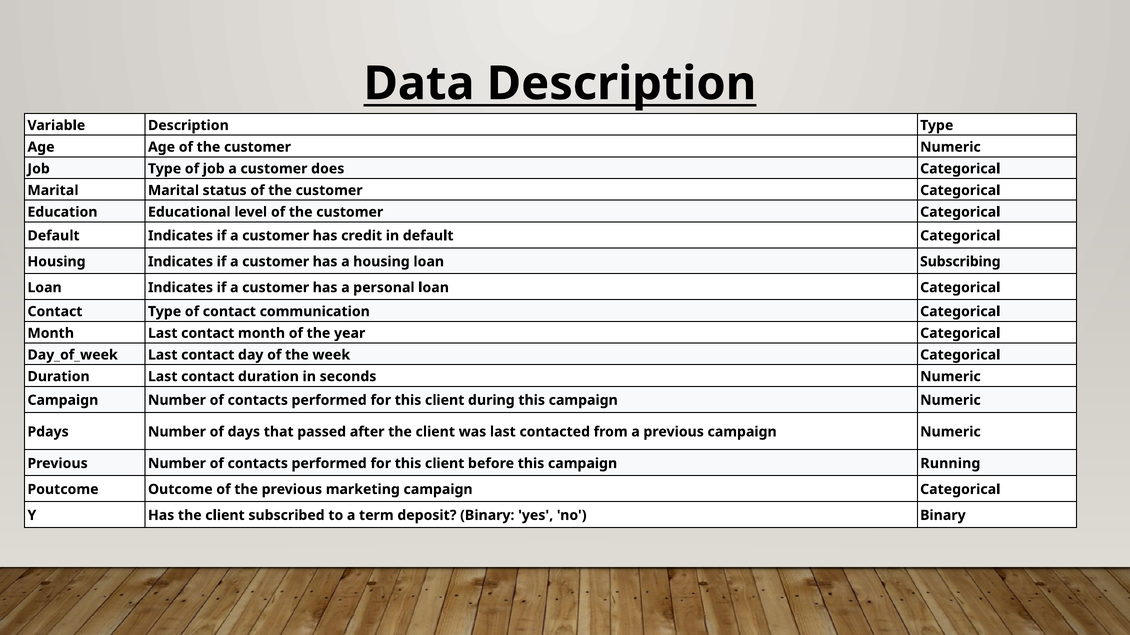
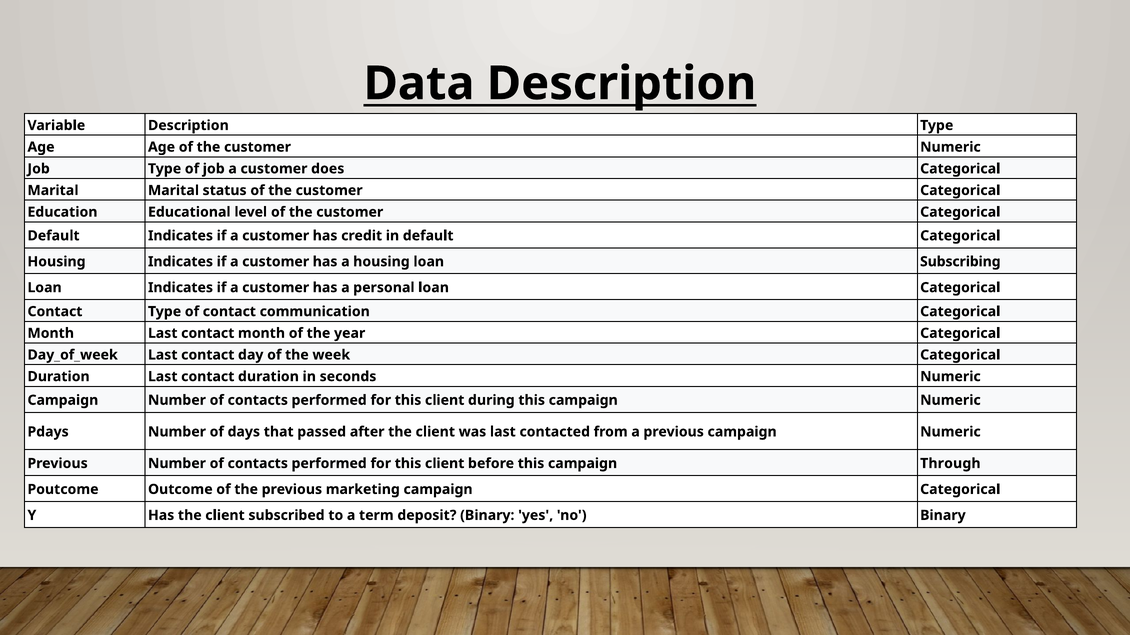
Running: Running -> Through
